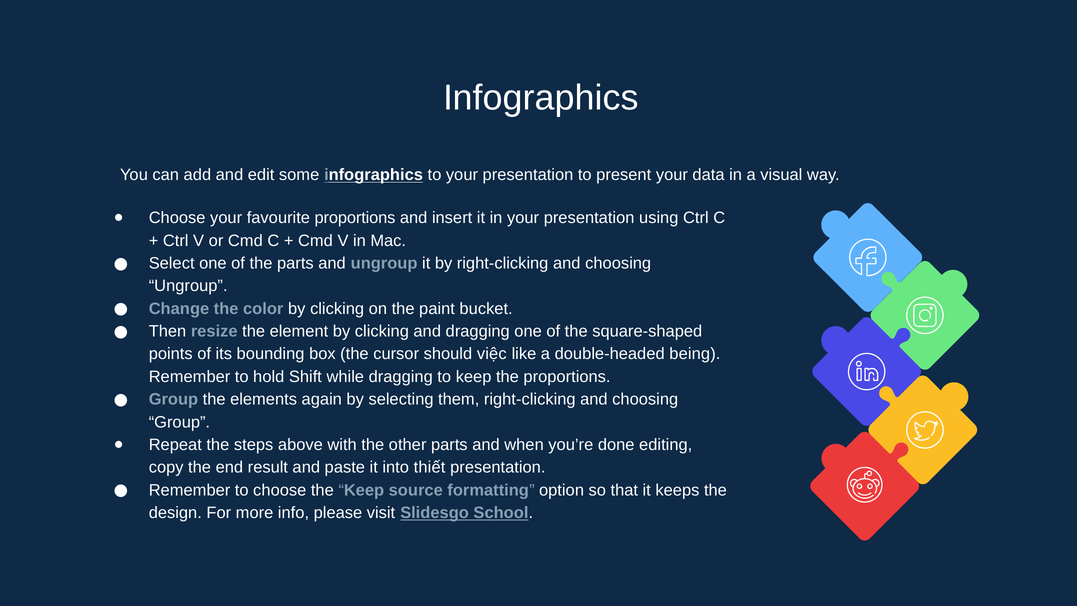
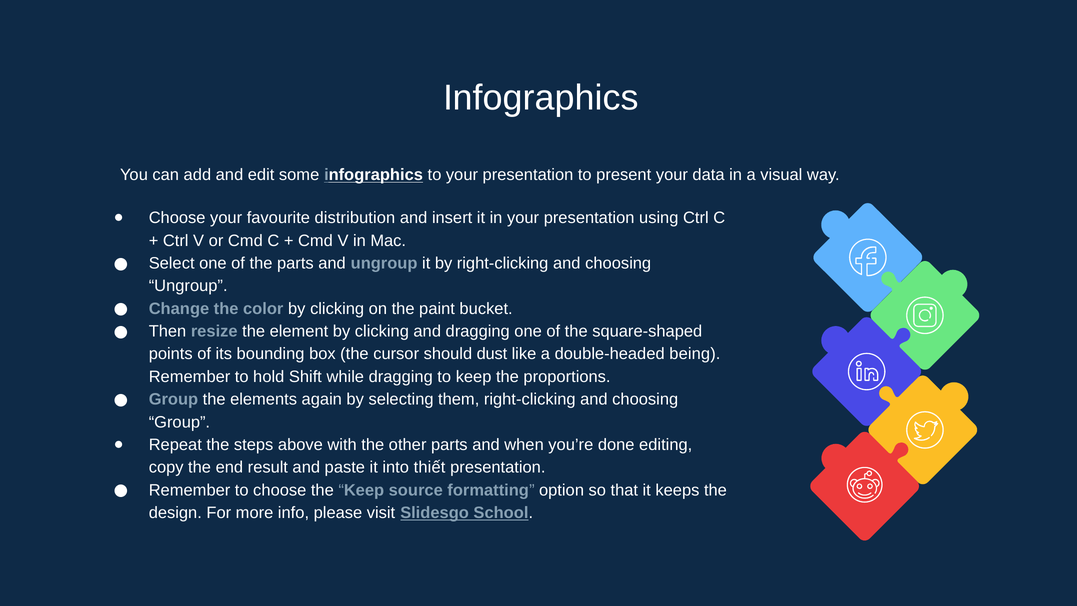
favourite proportions: proportions -> distribution
việc: việc -> dust
